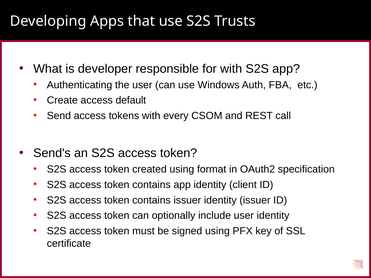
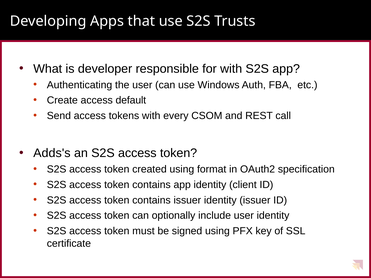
Send's: Send's -> Adds's
